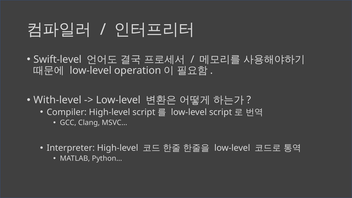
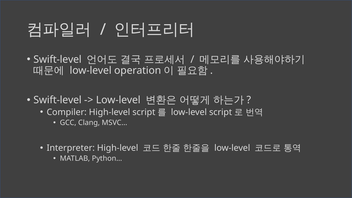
With-level at (57, 100): With-level -> Swift-level
